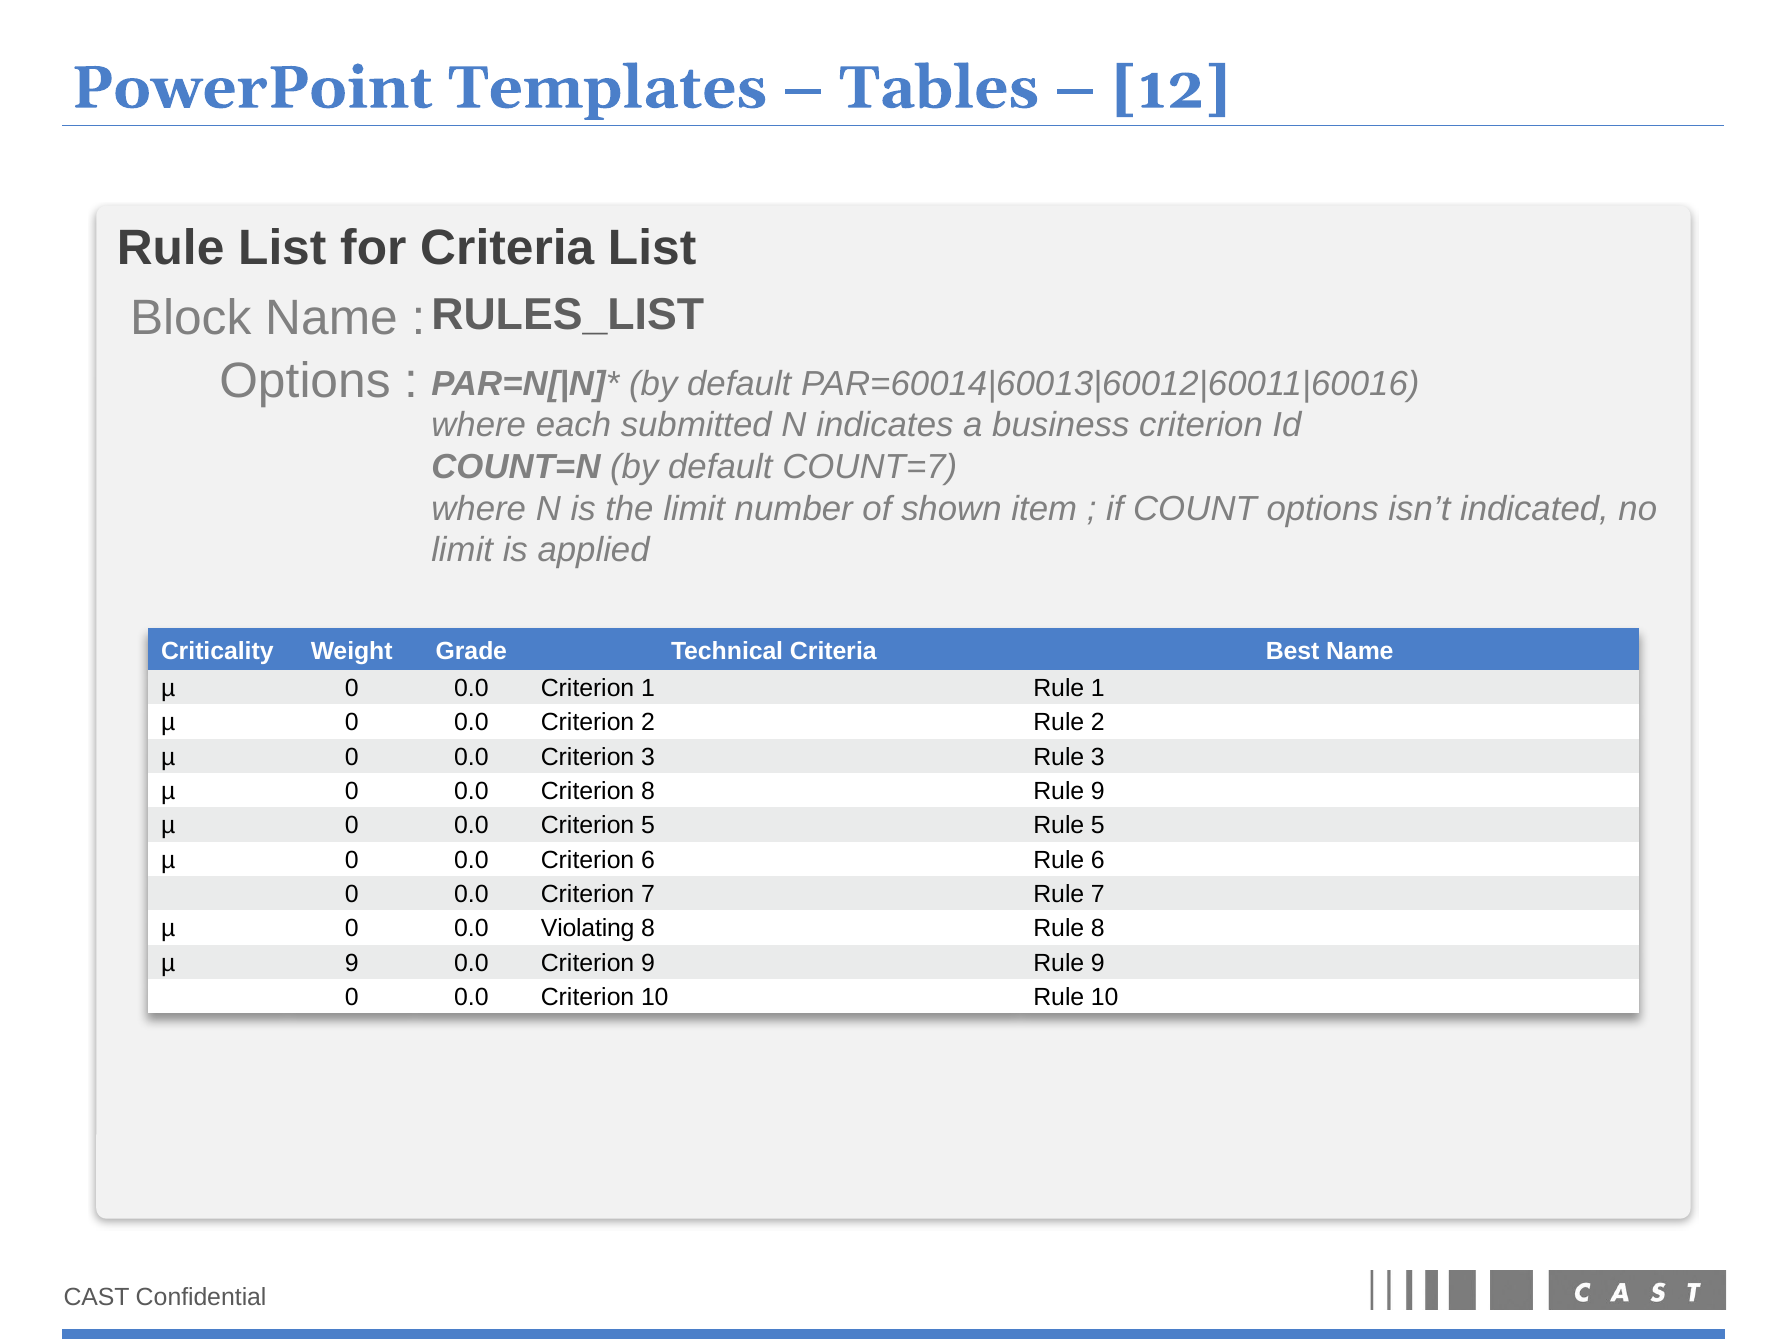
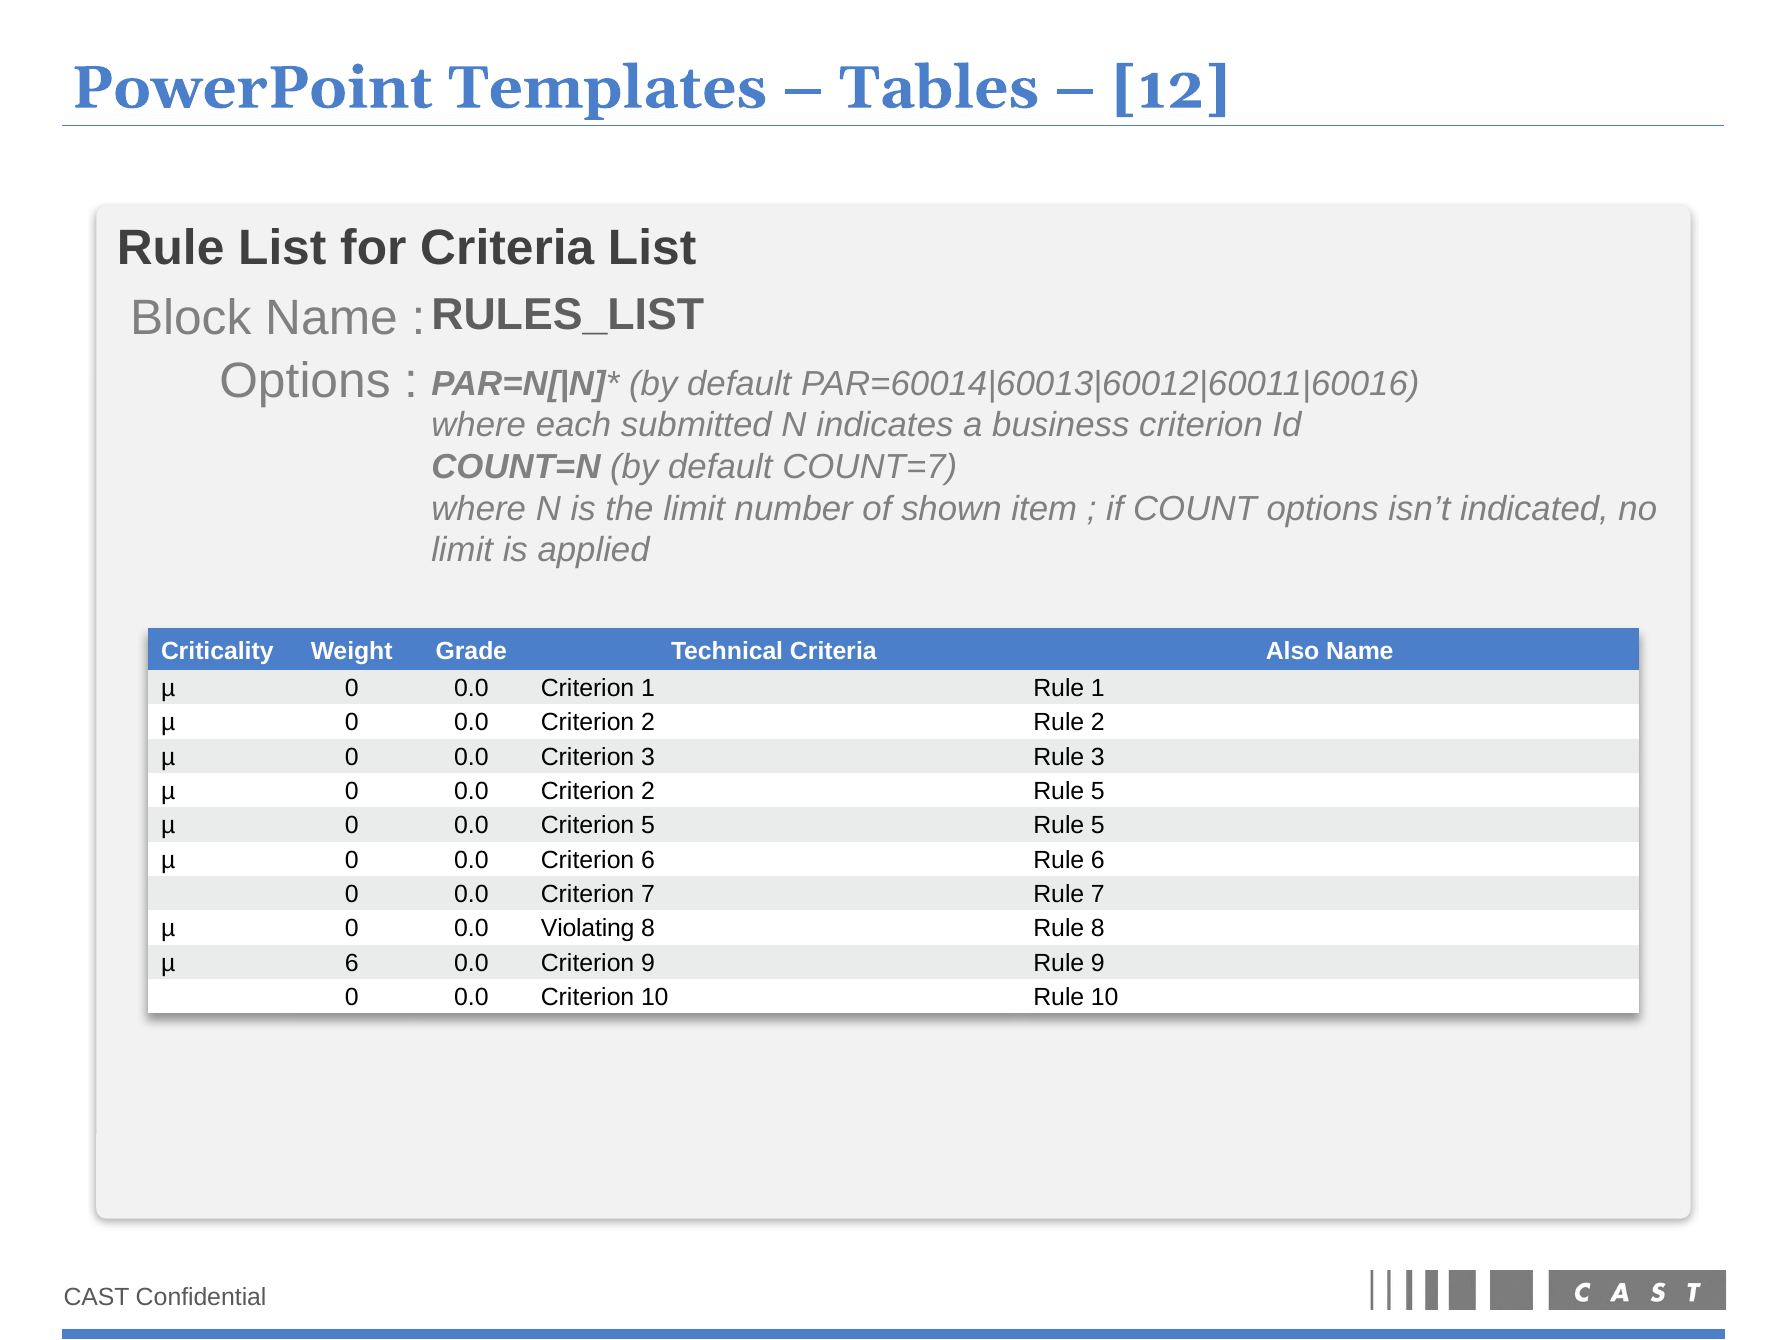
Best: Best -> Also
8 at (648, 791): 8 -> 2
9 at (1098, 791): 9 -> 5
µ 9: 9 -> 6
